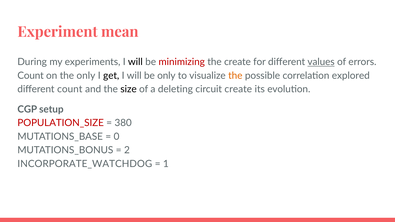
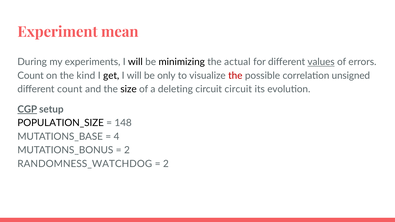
minimizing colour: red -> black
the create: create -> actual
the only: only -> kind
the at (235, 76) colour: orange -> red
explored: explored -> unsigned
circuit create: create -> circuit
CGP underline: none -> present
POPULATION_SIZE colour: red -> black
380: 380 -> 148
0: 0 -> 4
INCORPORATE_WATCHDOG: INCORPORATE_WATCHDOG -> RANDOMNESS_WATCHDOG
1 at (166, 164): 1 -> 2
